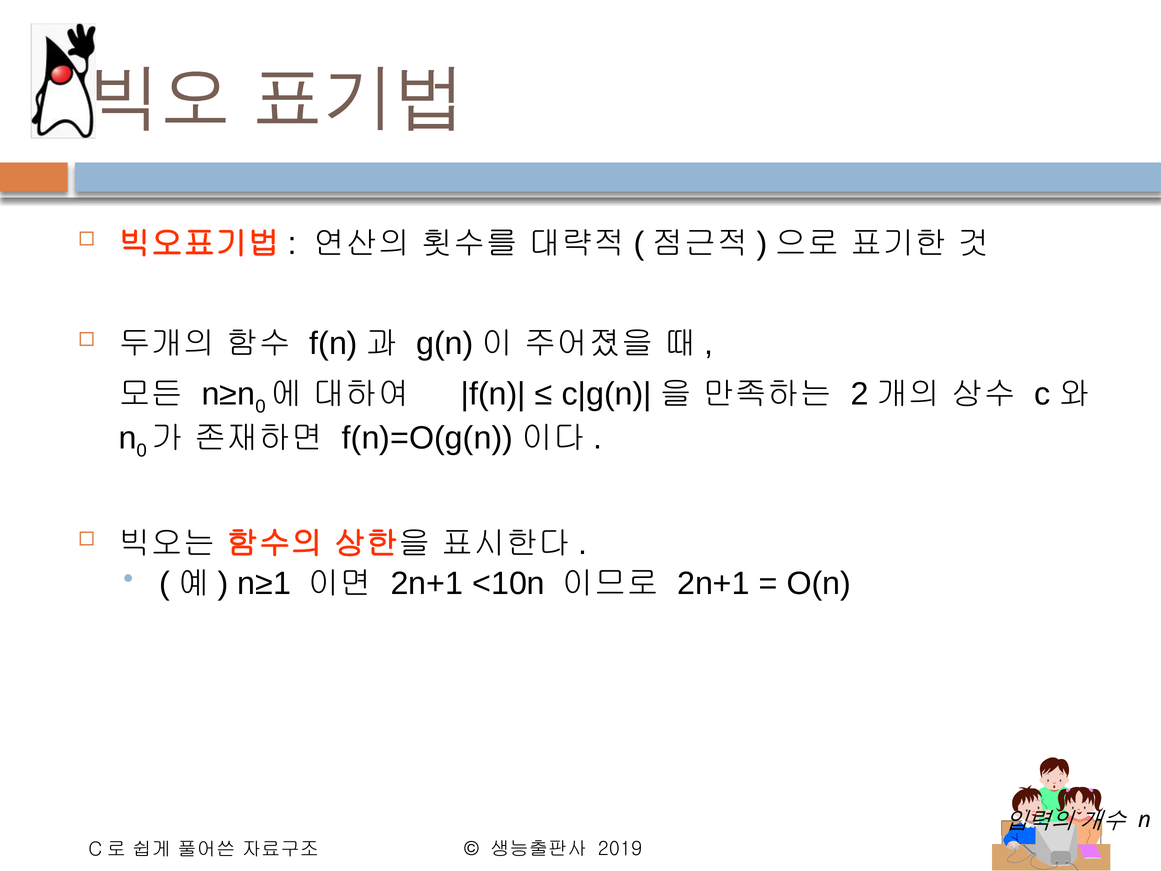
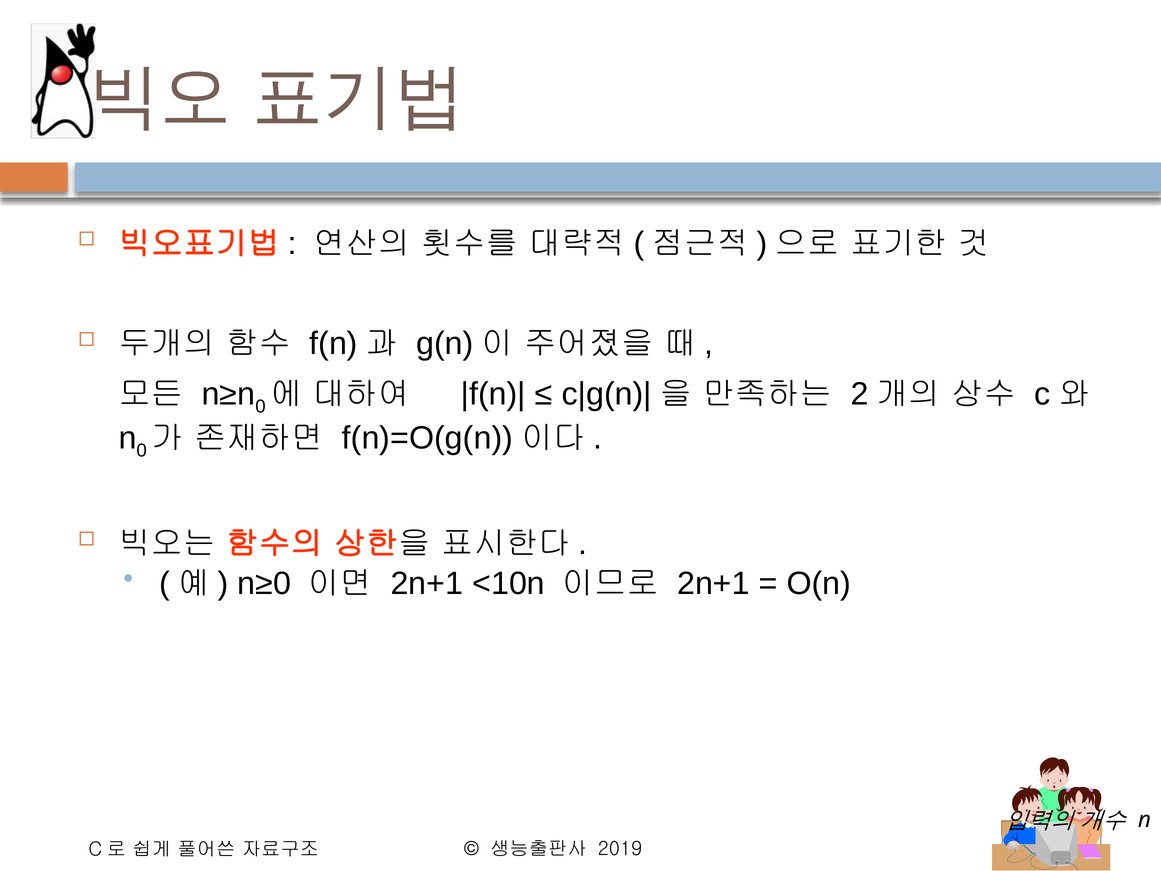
n≥1: n≥1 -> n≥0
